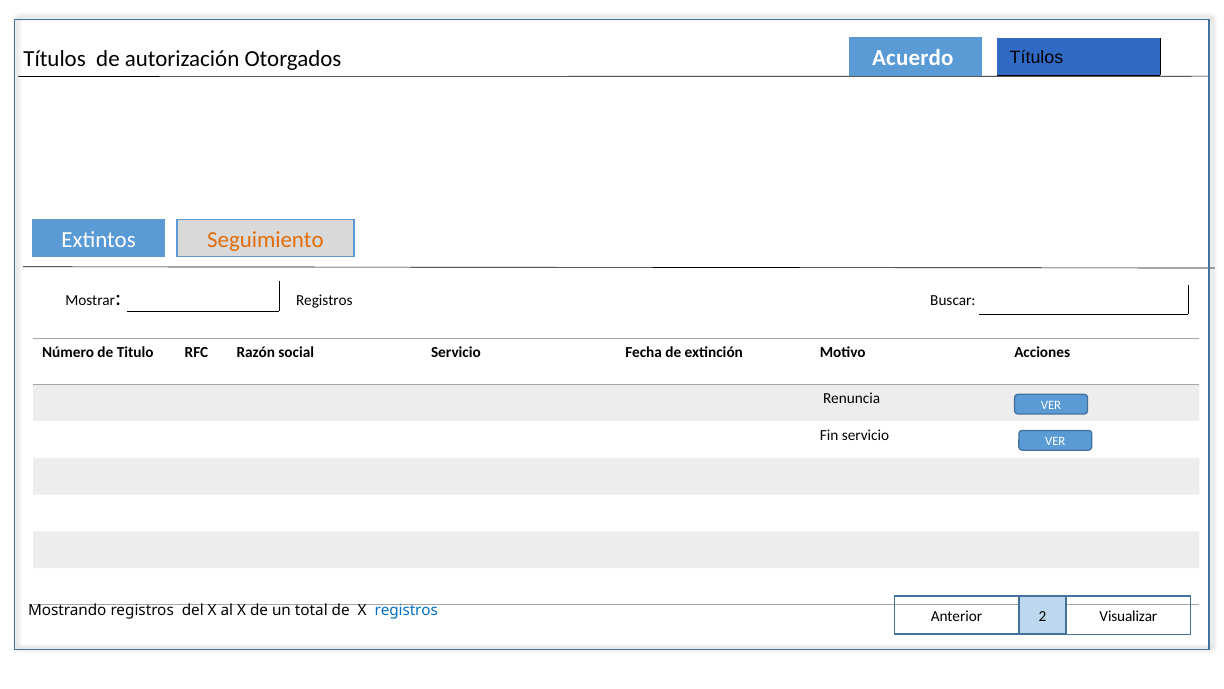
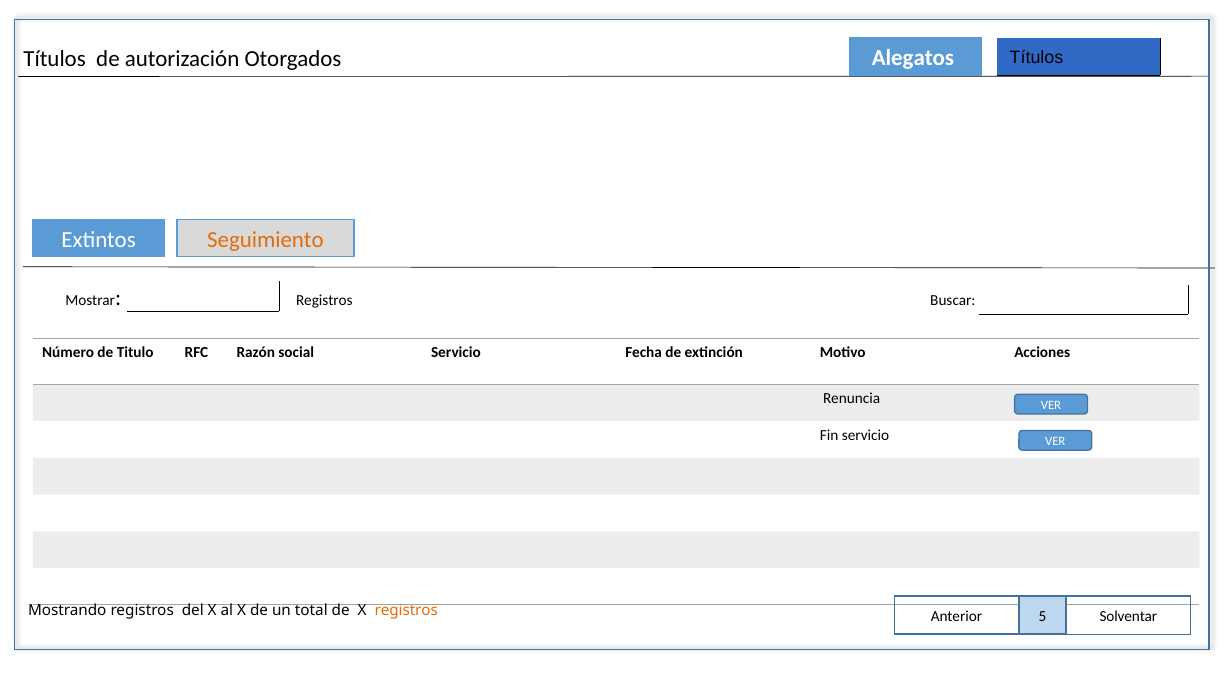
Acuerdo: Acuerdo -> Alegatos
registros at (406, 610) colour: blue -> orange
2: 2 -> 5
Visualizar: Visualizar -> Solventar
